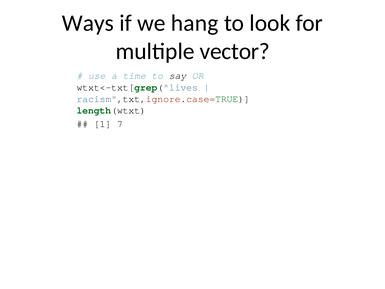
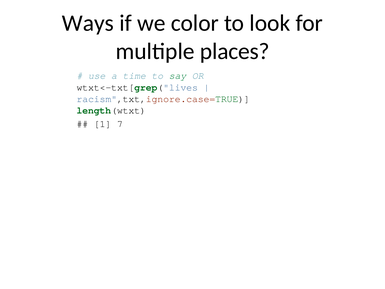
hang: hang -> color
vector: vector -> places
say colour: black -> green
